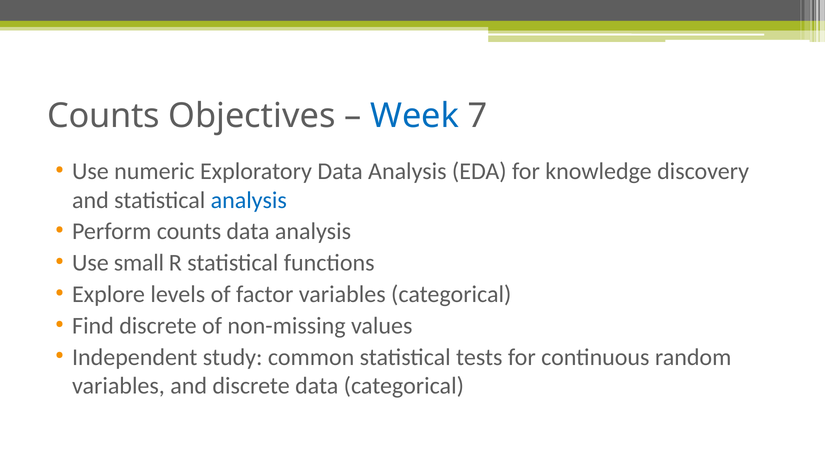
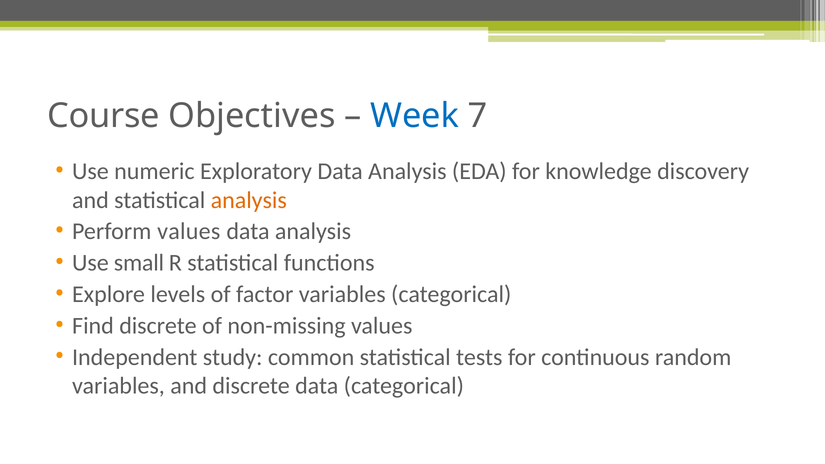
Counts at (104, 116): Counts -> Course
analysis at (249, 200) colour: blue -> orange
Perform counts: counts -> values
